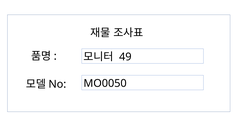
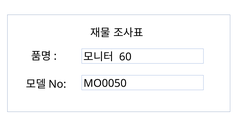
49: 49 -> 60
